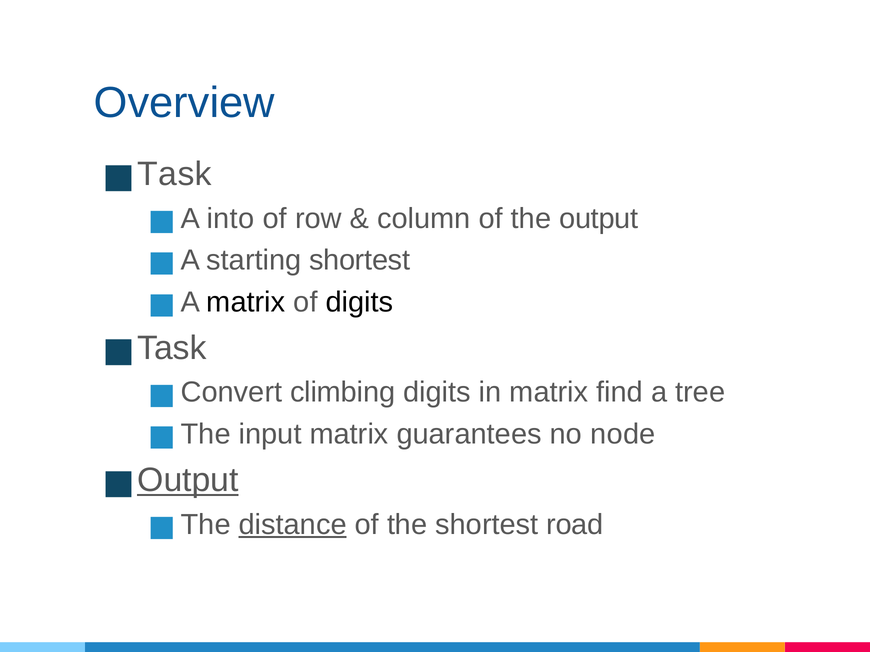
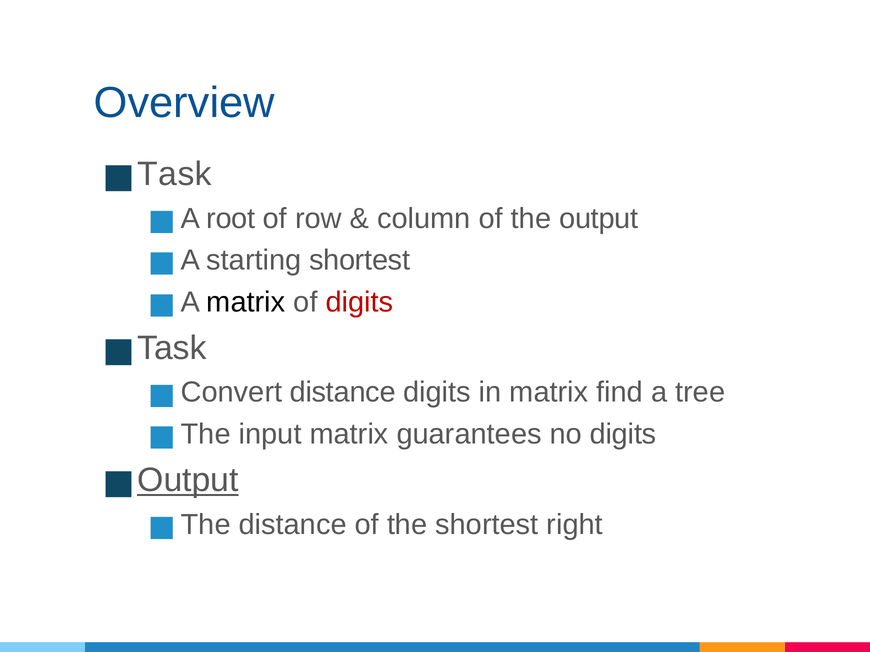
into: into -> root
digits at (359, 302) colour: black -> red
climbing at (343, 393): climbing -> distance
no node: node -> digits
distance at (293, 525) underline: present -> none
road: road -> right
